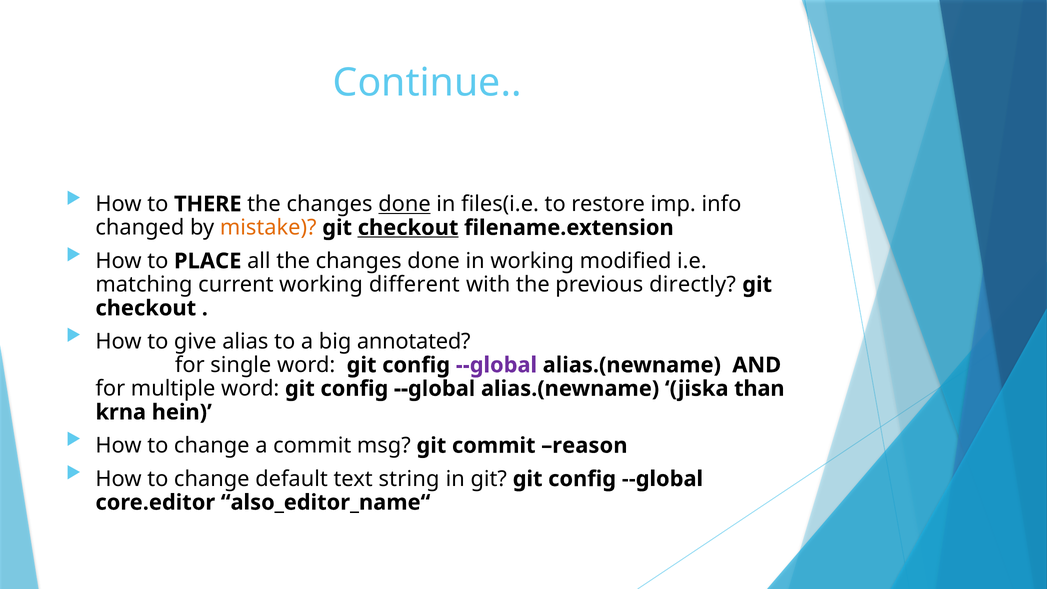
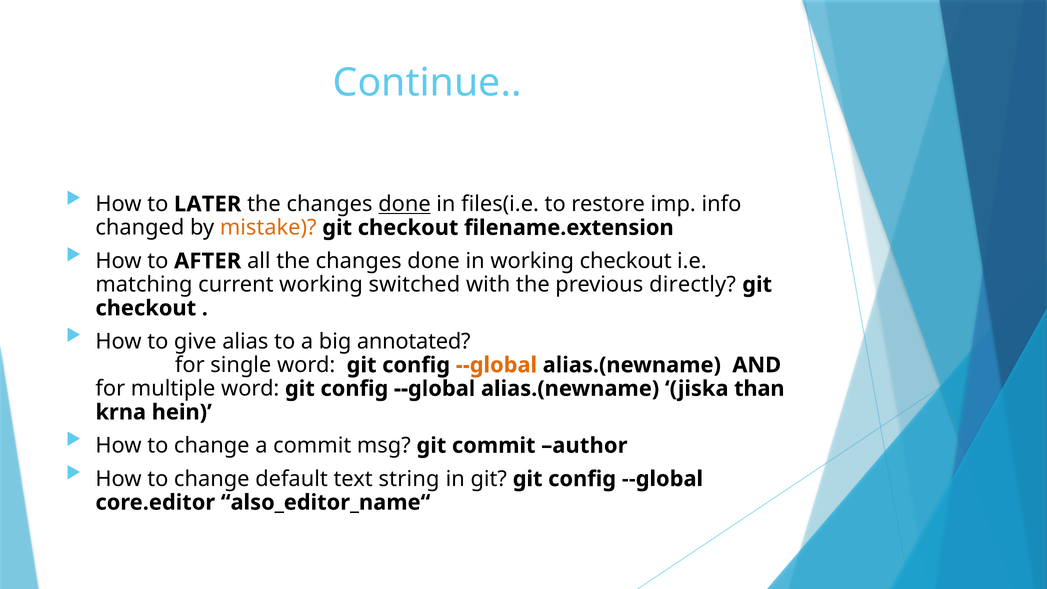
THERE: THERE -> LATER
checkout at (408, 228) underline: present -> none
PLACE: PLACE -> AFTER
working modified: modified -> checkout
different: different -> switched
--global at (496, 365) colour: purple -> orange
reason: reason -> author
